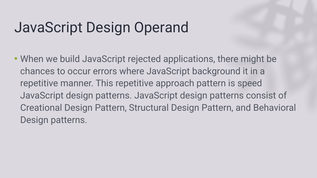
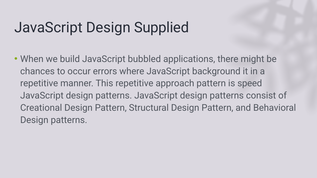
Operand: Operand -> Supplied
rejected: rejected -> bubbled
